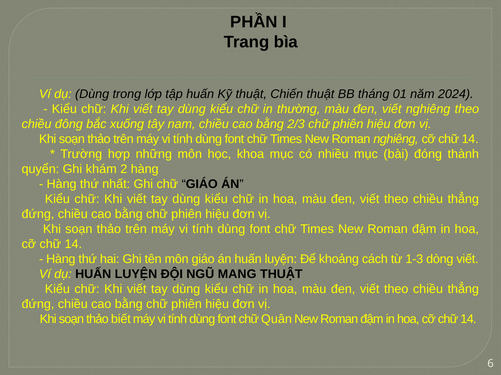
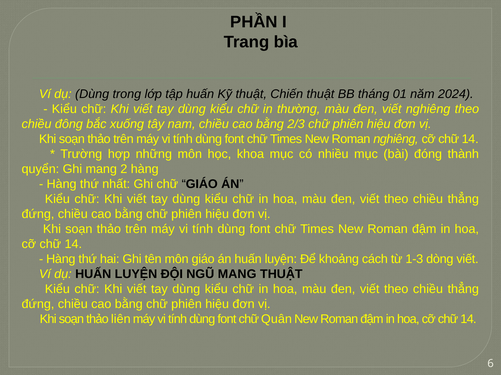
Ghi khám: khám -> mang
biết: biết -> liên
